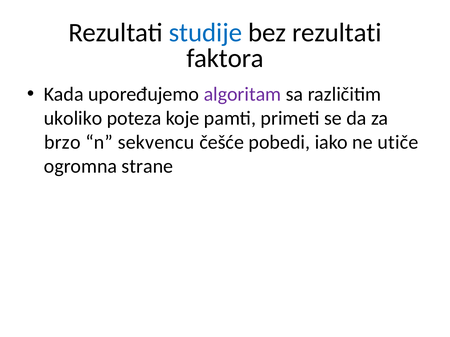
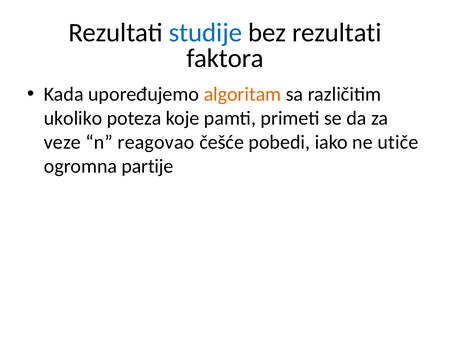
algoritam colour: purple -> orange
brzo: brzo -> veze
sekvencu: sekvencu -> reagovao
strane: strane -> partije
